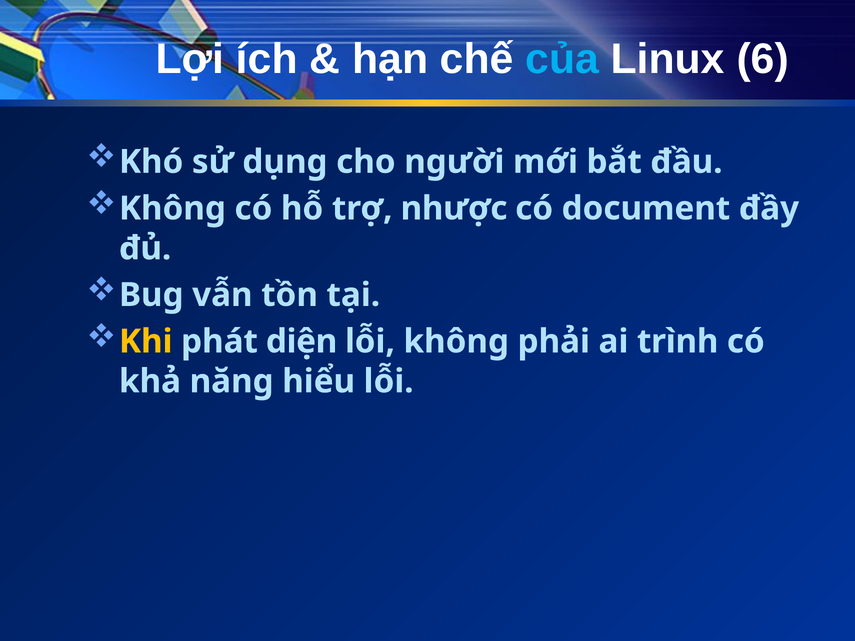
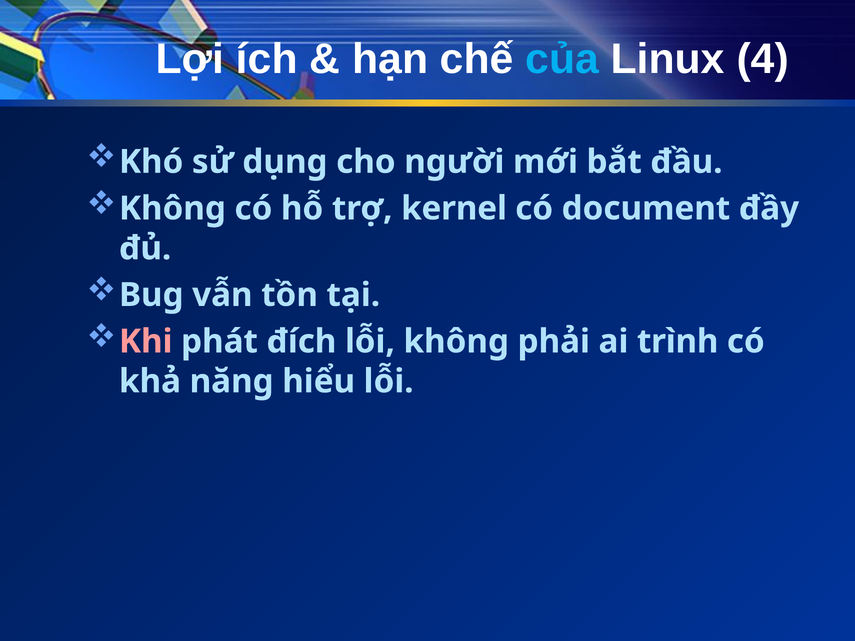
6: 6 -> 4
nhược: nhược -> kernel
Khi colour: yellow -> pink
diện: diện -> đích
